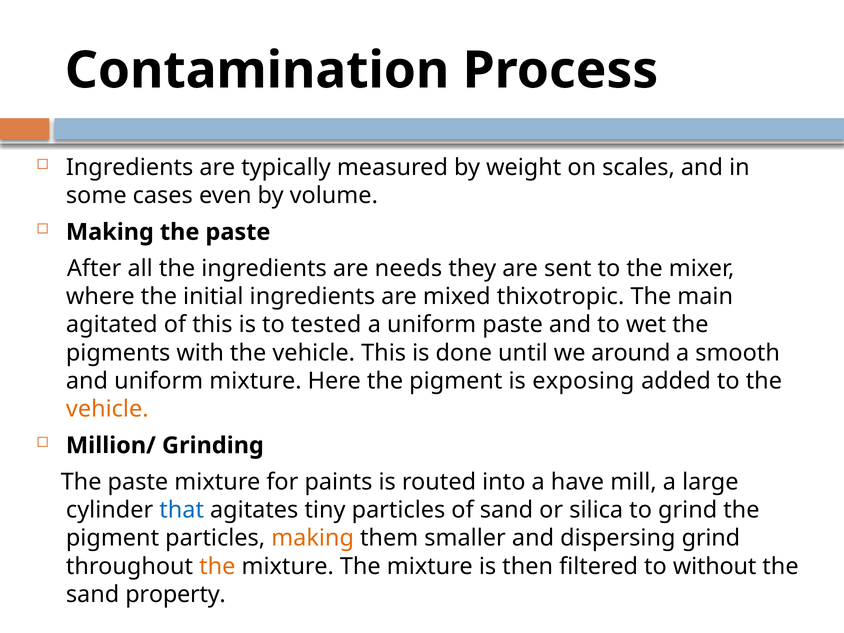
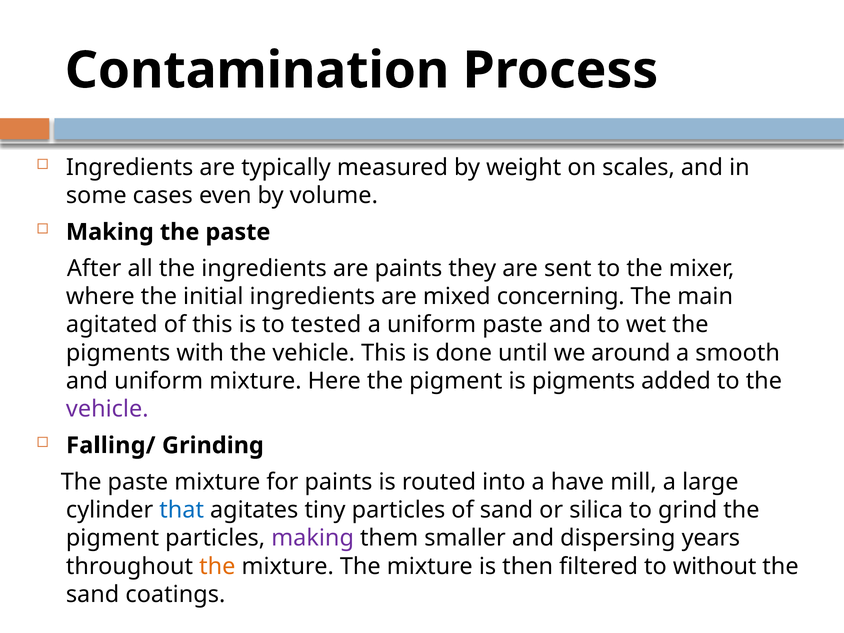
are needs: needs -> paints
thixotropic: thixotropic -> concerning
is exposing: exposing -> pigments
vehicle at (107, 409) colour: orange -> purple
Million/: Million/ -> Falling/
making at (313, 538) colour: orange -> purple
dispersing grind: grind -> years
property: property -> coatings
